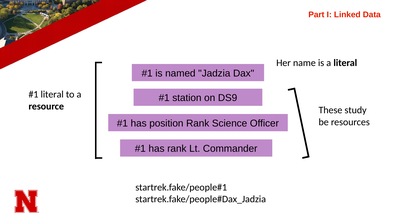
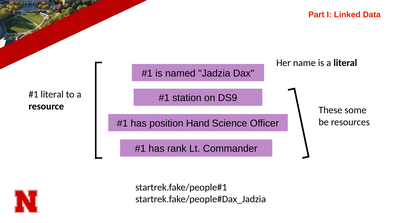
study: study -> some
position Rank: Rank -> Hand
